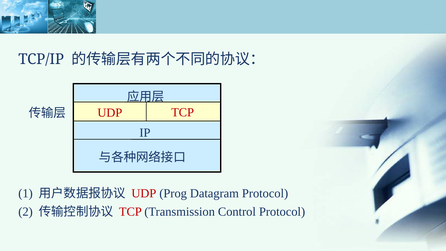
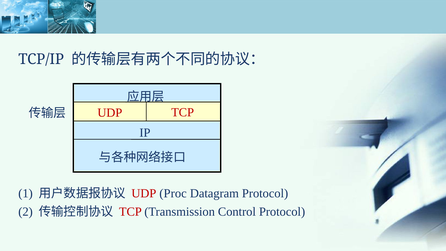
Prog: Prog -> Proc
